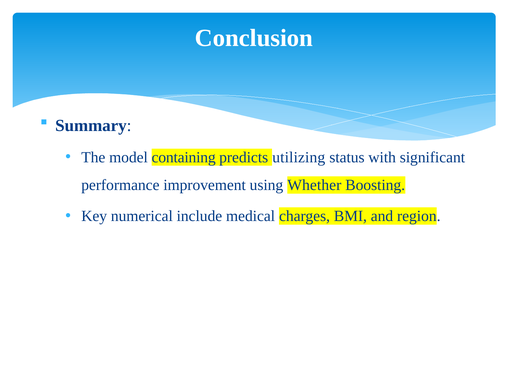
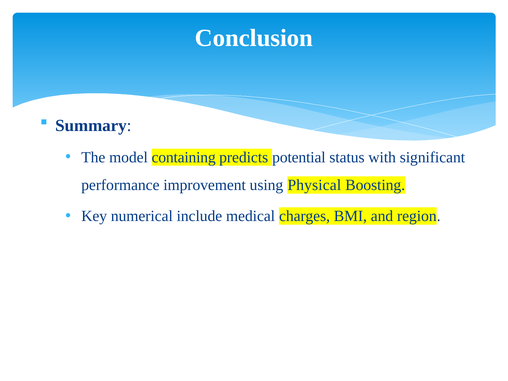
utilizing: utilizing -> potential
Whether: Whether -> Physical
